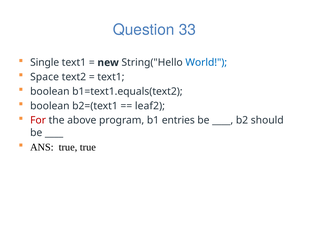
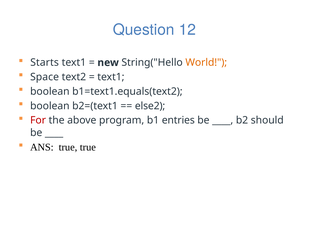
33: 33 -> 12
Single: Single -> Starts
World colour: blue -> orange
leaf2: leaf2 -> else2
